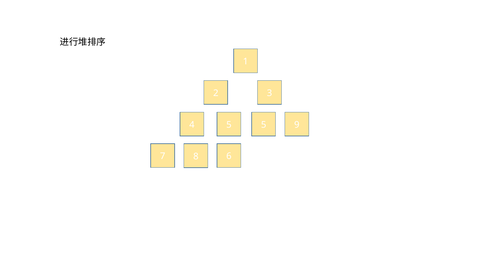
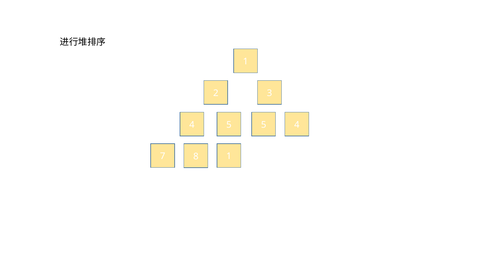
5 9: 9 -> 4
8 6: 6 -> 1
